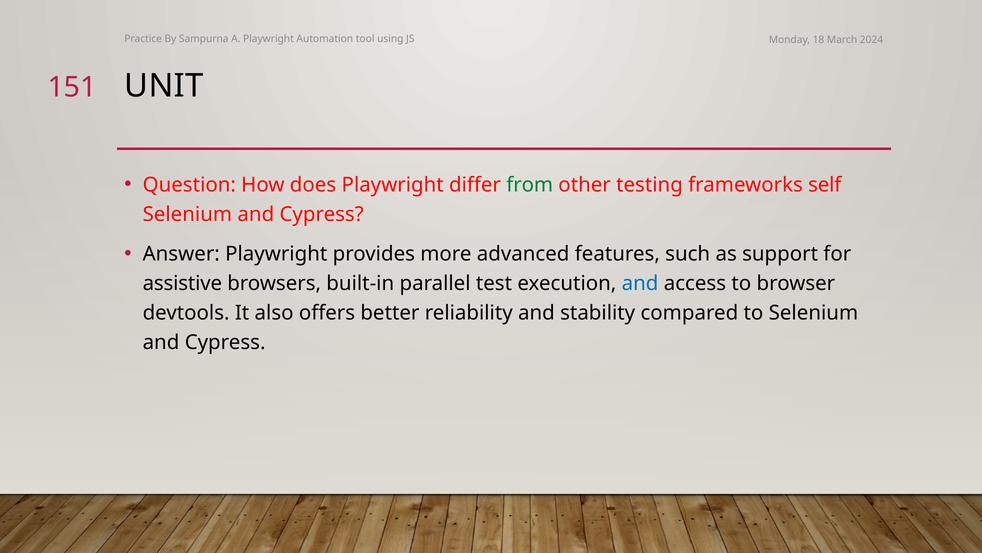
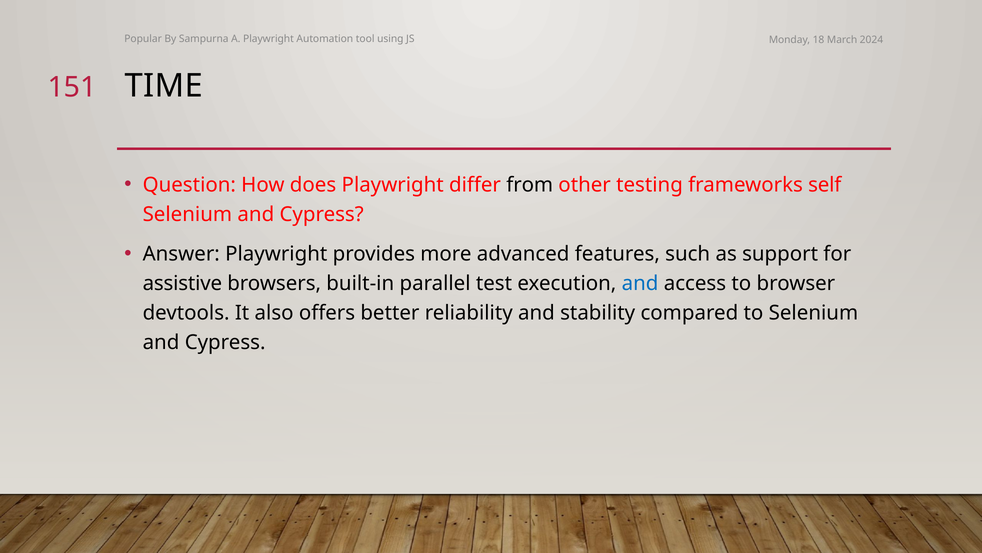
Practice: Practice -> Popular
UNIT: UNIT -> TIME
from colour: green -> black
